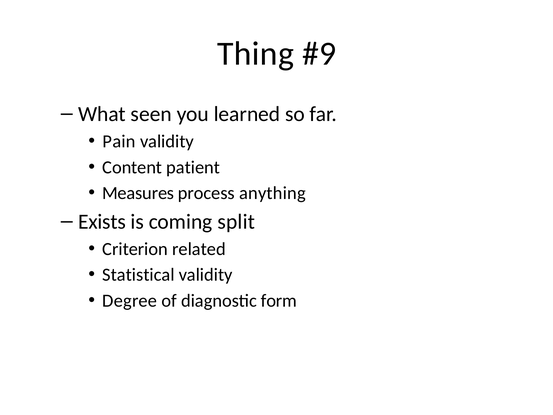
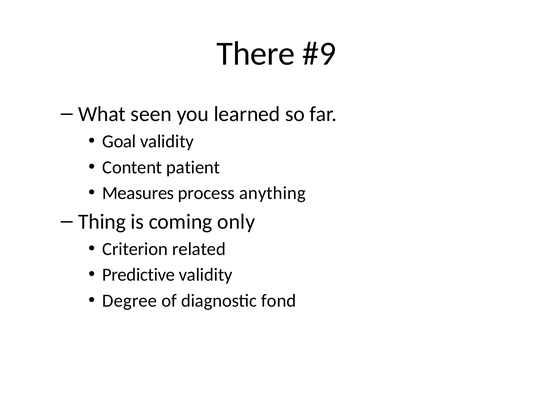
Thing: Thing -> There
Pain: Pain -> Goal
Exists: Exists -> Thing
split: split -> only
Statistical: Statistical -> Predictive
form: form -> fond
